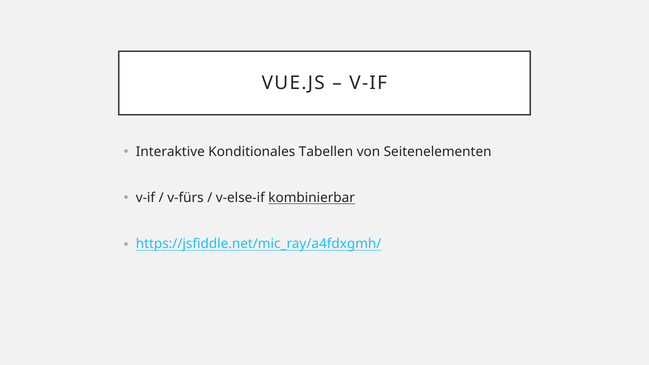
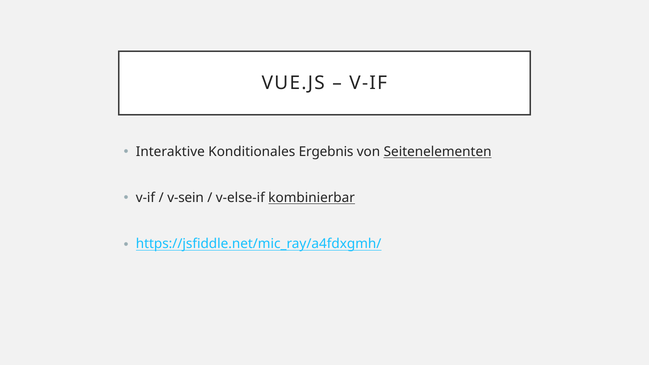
Tabellen: Tabellen -> Ergebnis
Seitenelementen underline: none -> present
v-fürs: v-fürs -> v-sein
